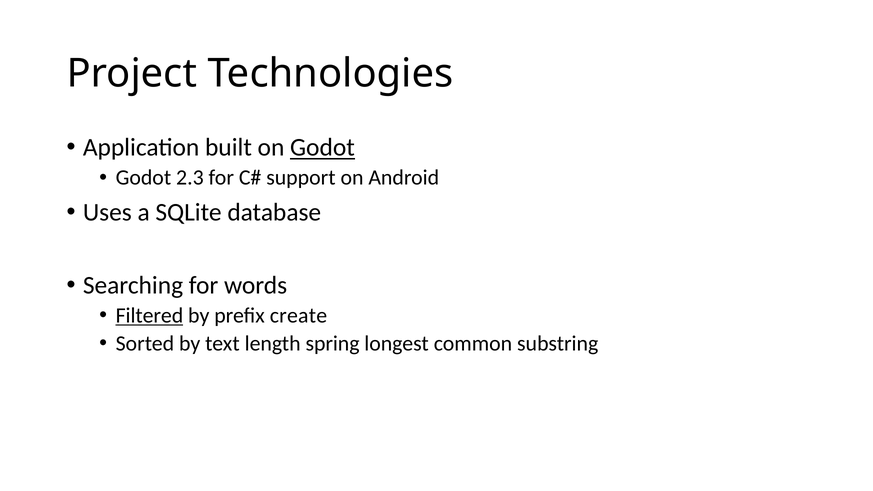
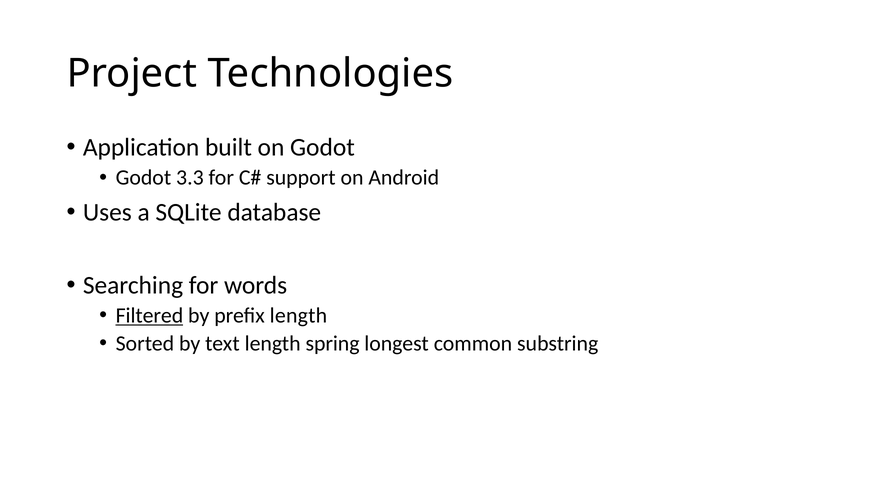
Godot at (322, 148) underline: present -> none
2.3: 2.3 -> 3.3
prefix create: create -> length
